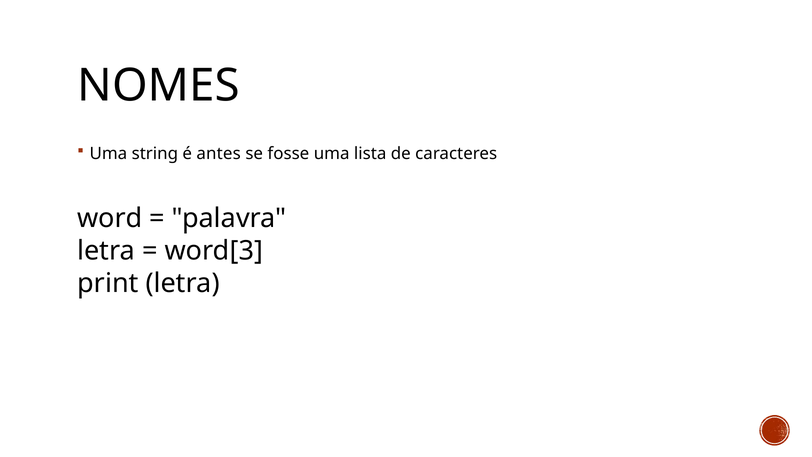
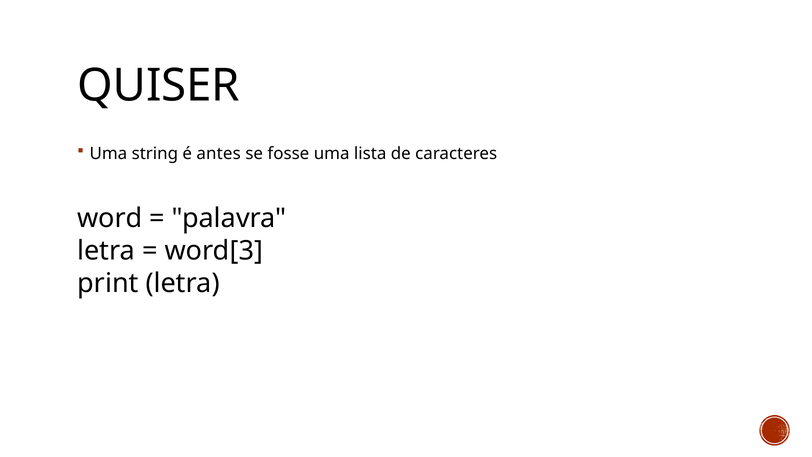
NOMES: NOMES -> QUISER
